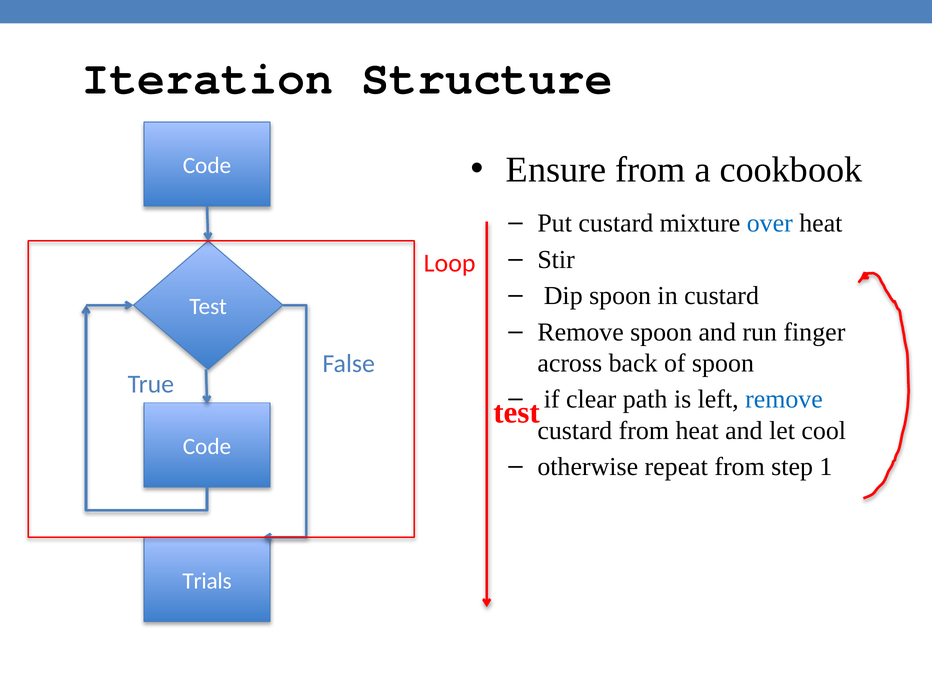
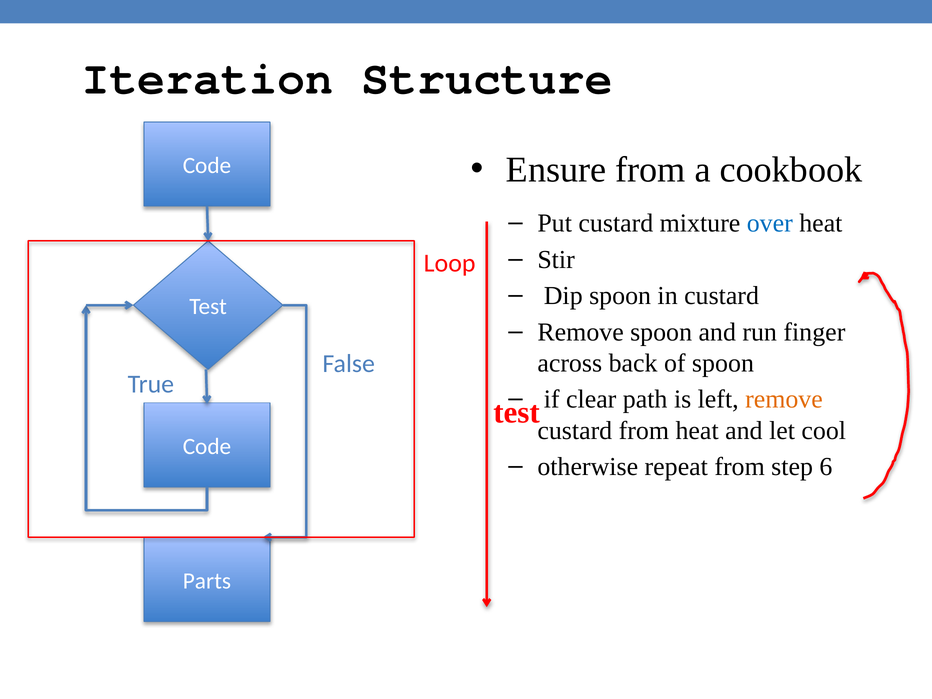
remove at (784, 399) colour: blue -> orange
1: 1 -> 6
Trials: Trials -> Parts
